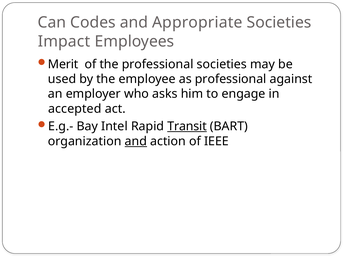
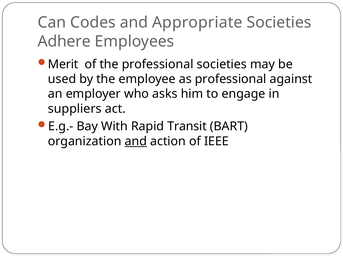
Impact: Impact -> Adhere
accepted: accepted -> suppliers
Intel: Intel -> With
Transit underline: present -> none
